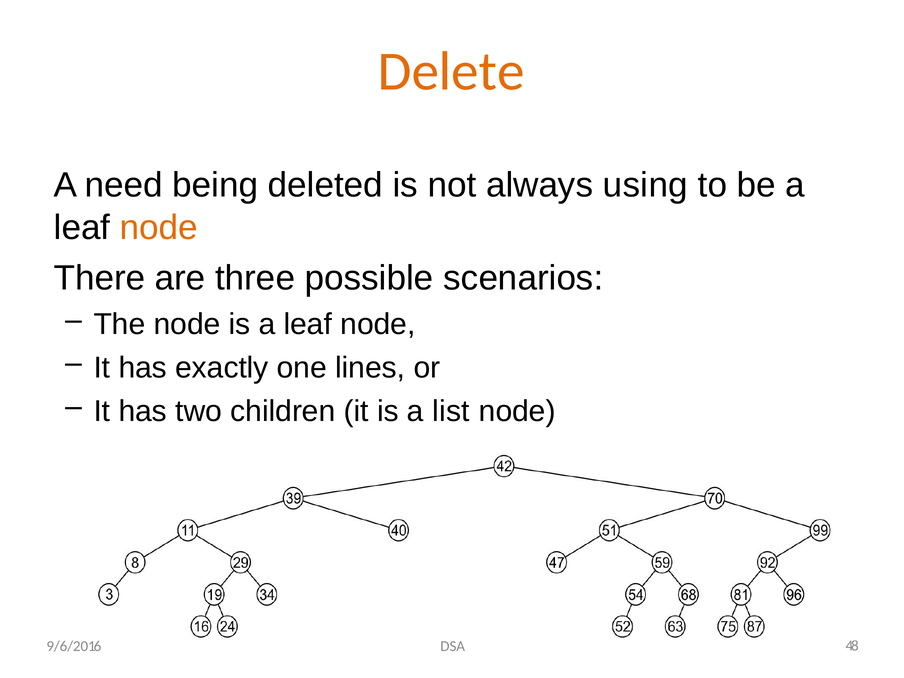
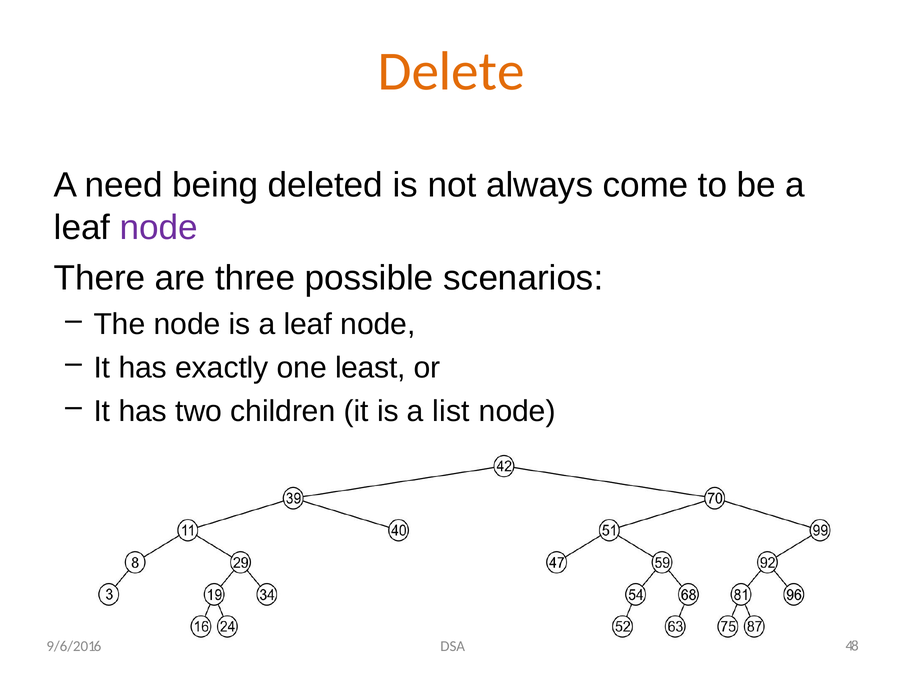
using: using -> come
node at (159, 227) colour: orange -> purple
lines: lines -> least
